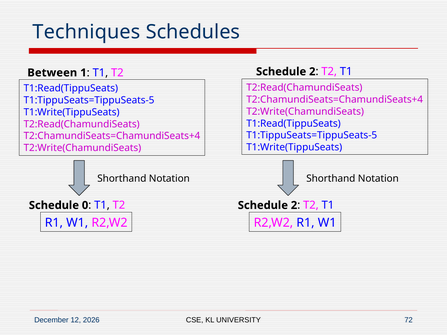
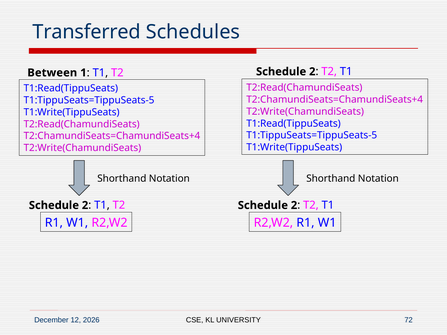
Techniques: Techniques -> Transferred
0 at (85, 205): 0 -> 2
